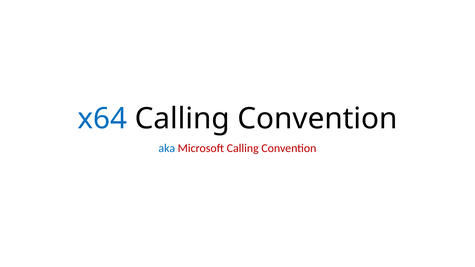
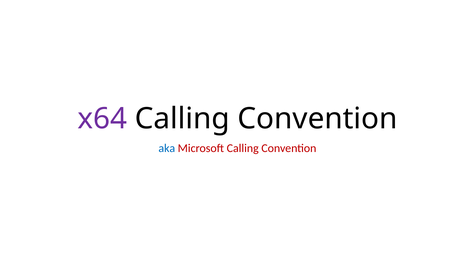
x64 colour: blue -> purple
